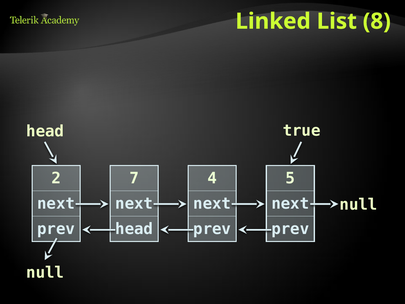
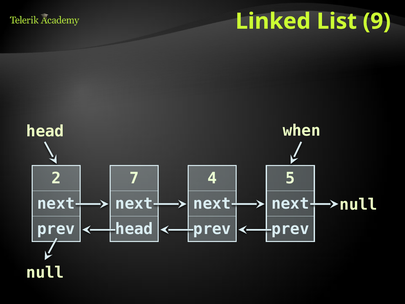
8: 8 -> 9
true: true -> when
